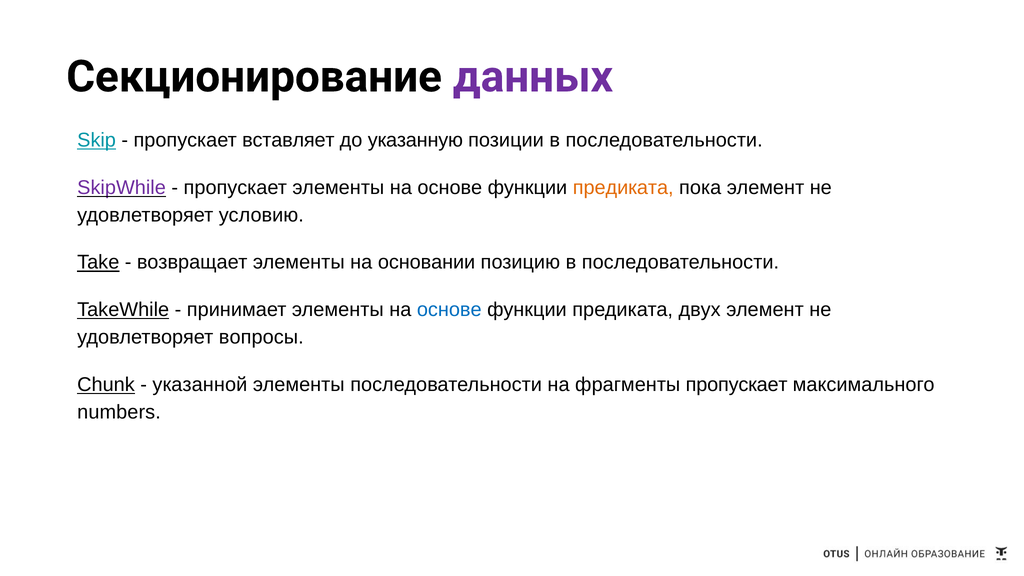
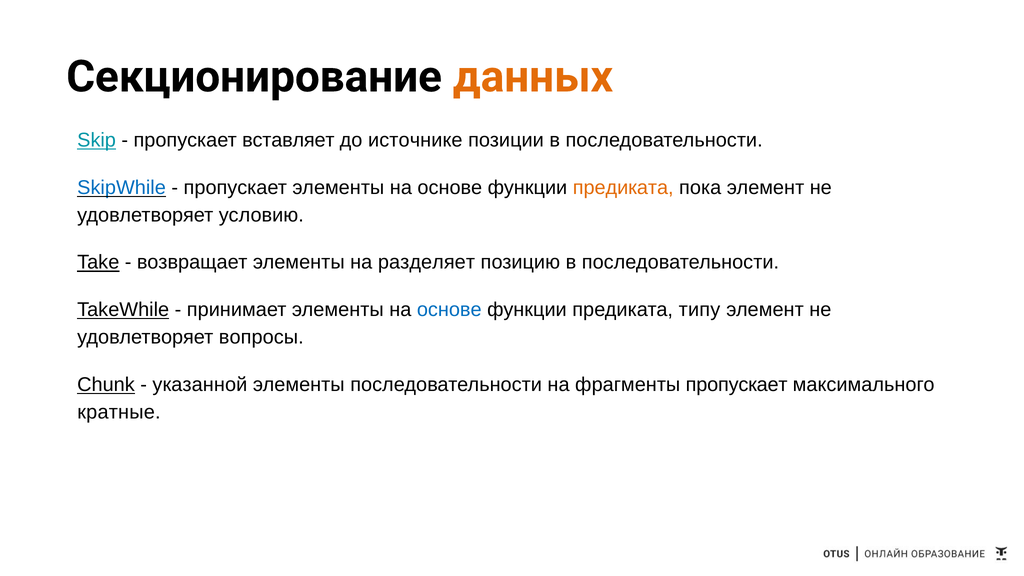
данных colour: purple -> orange
указанную: указанную -> источнике
SkipWhile colour: purple -> blue
основании: основании -> разделяет
двух: двух -> типу
numbers: numbers -> кратные
